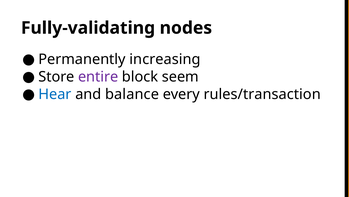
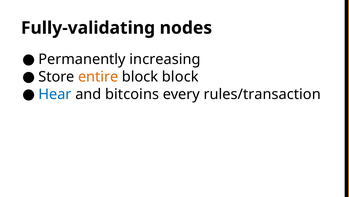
entire colour: purple -> orange
block seem: seem -> block
balance: balance -> bitcoins
